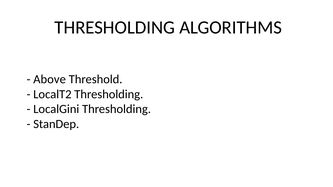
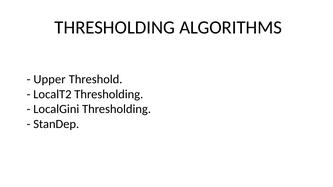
Above: Above -> Upper
